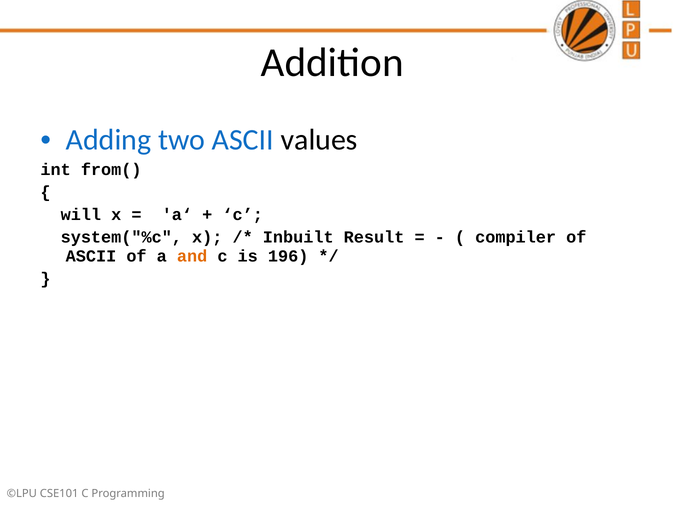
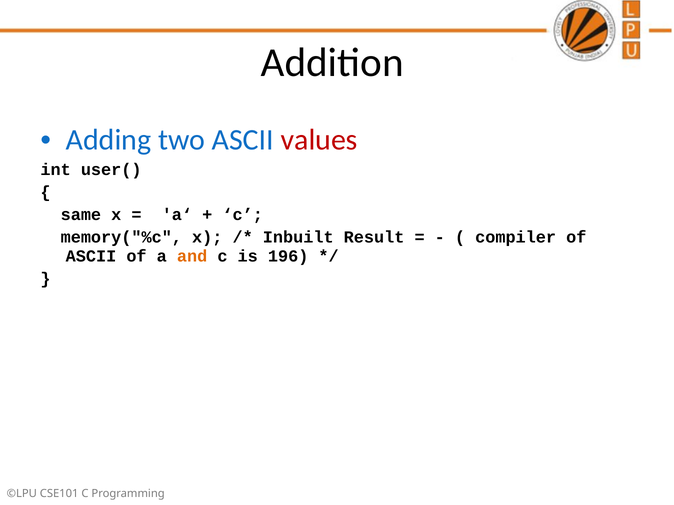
values colour: black -> red
from(: from( -> user(
will: will -> same
system("%c: system("%c -> memory("%c
